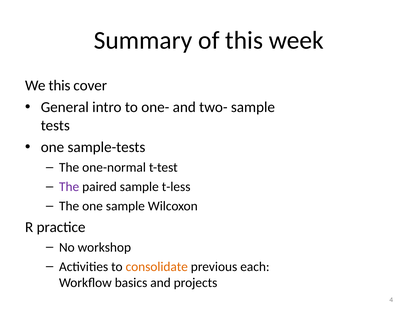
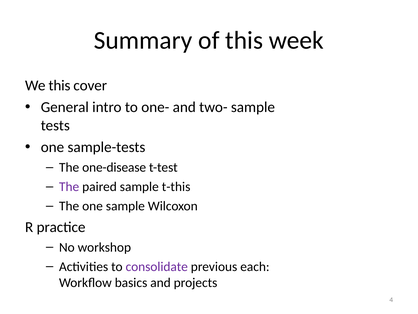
one-normal: one-normal -> one-disease
t-less: t-less -> t-this
consolidate colour: orange -> purple
